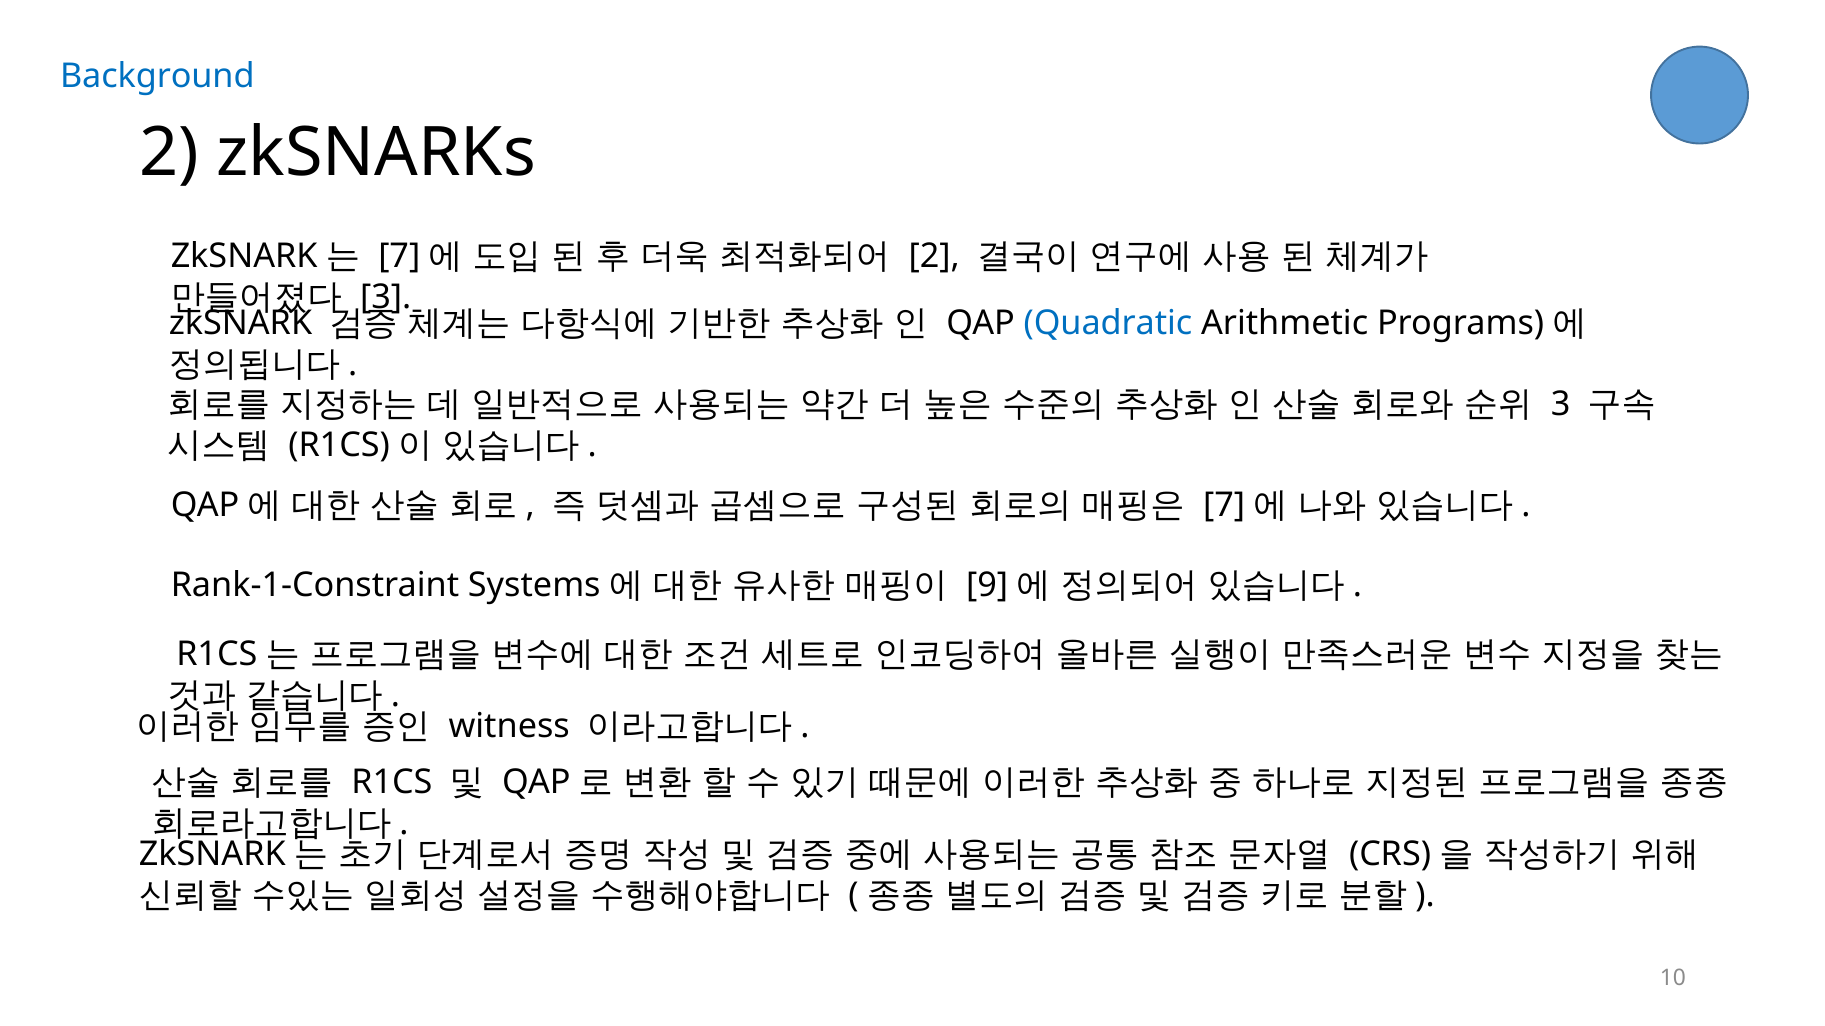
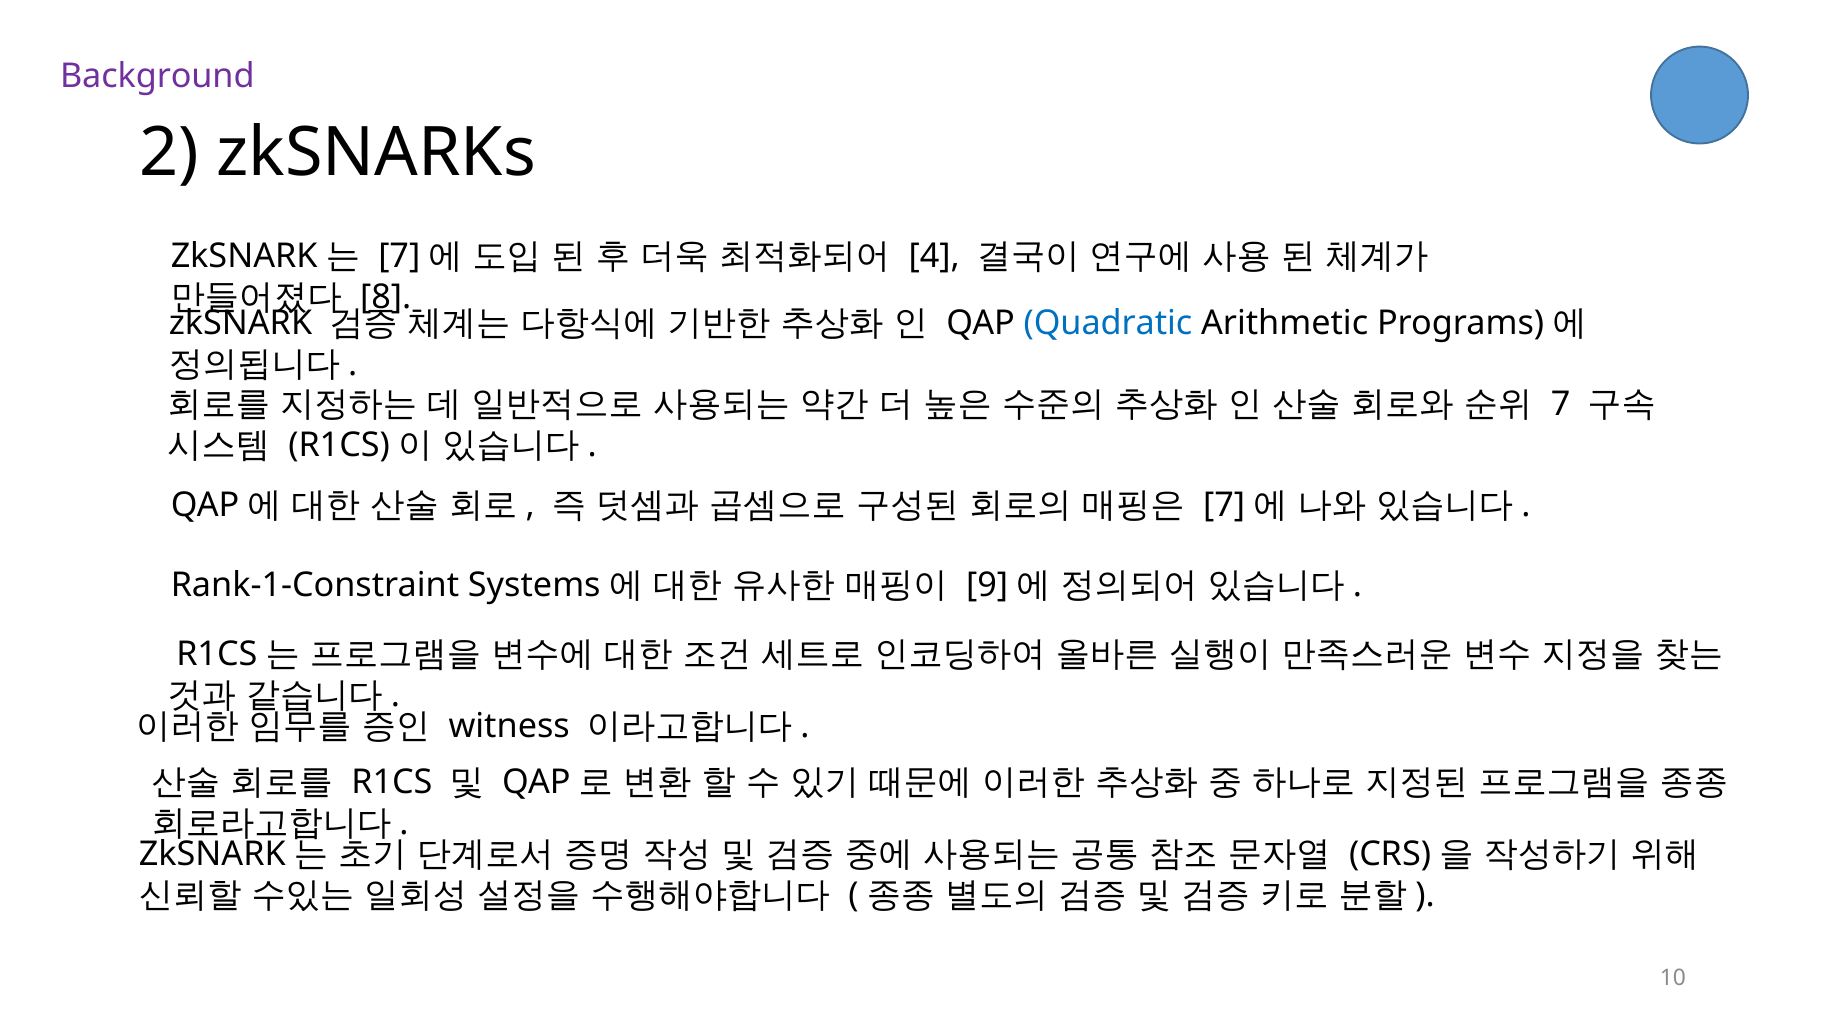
Background colour: blue -> purple
2 at (934, 256): 2 -> 4
3 at (386, 297): 3 -> 8
3 at (1561, 405): 3 -> 7
